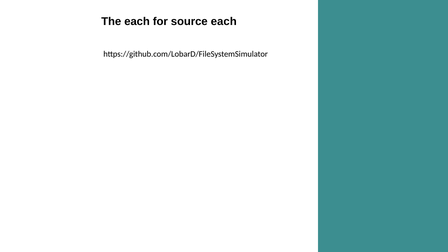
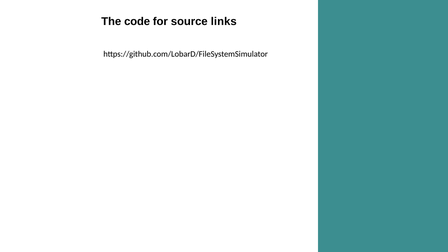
The each: each -> code
source each: each -> links
